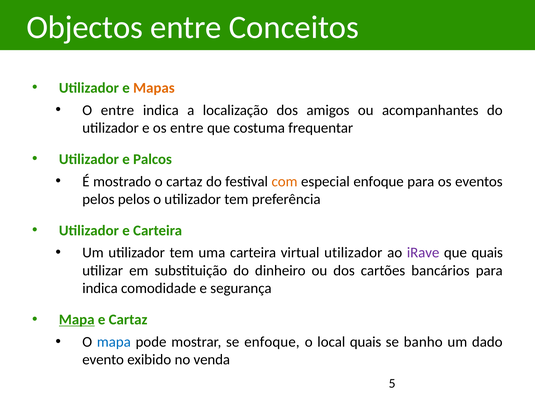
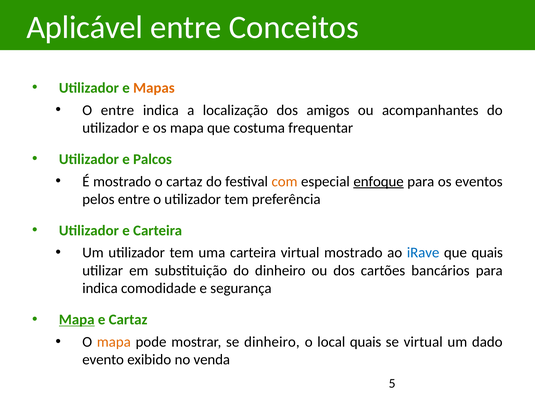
Objectos: Objectos -> Aplicável
os entre: entre -> mapa
enfoque at (379, 182) underline: none -> present
pelos pelos: pelos -> entre
virtual utilizador: utilizador -> mostrado
iRave colour: purple -> blue
mapa at (114, 342) colour: blue -> orange
se enfoque: enfoque -> dinheiro
se banho: banho -> virtual
